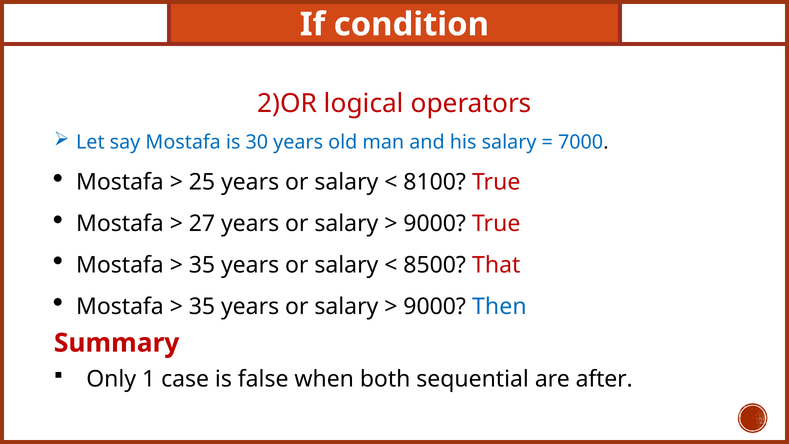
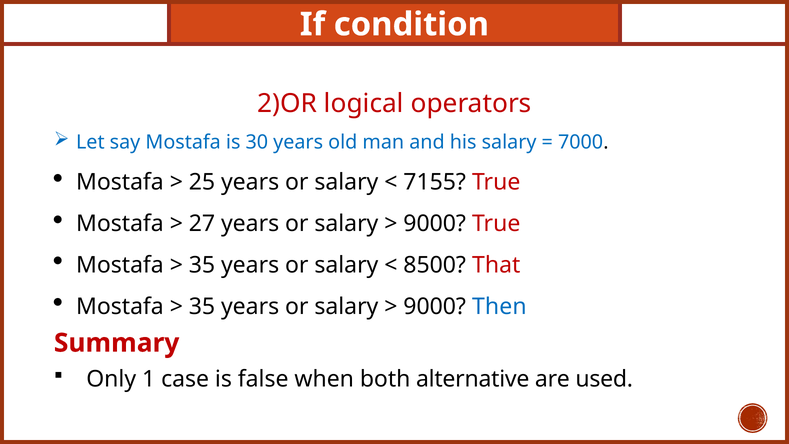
8100: 8100 -> 7155
sequential: sequential -> alternative
after: after -> used
